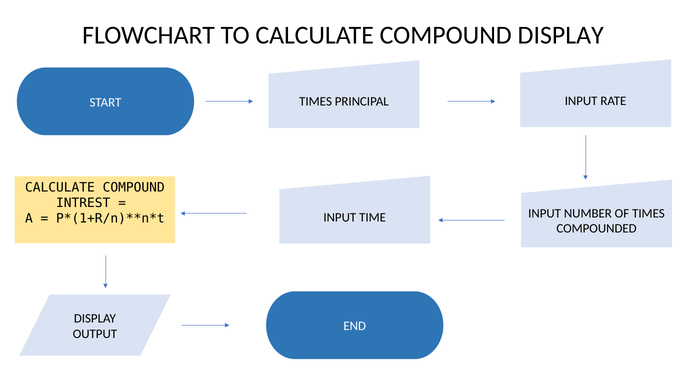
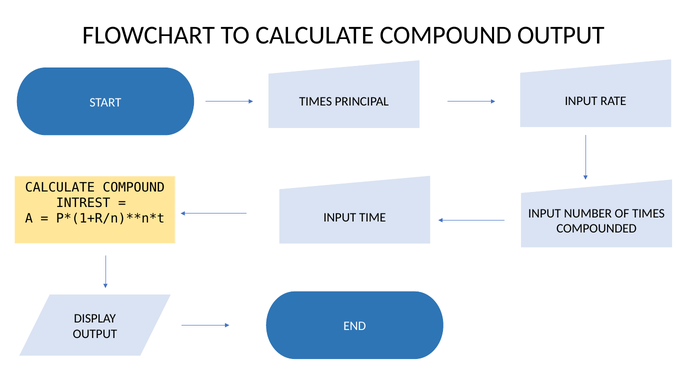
COMPOUND DISPLAY: DISPLAY -> OUTPUT
